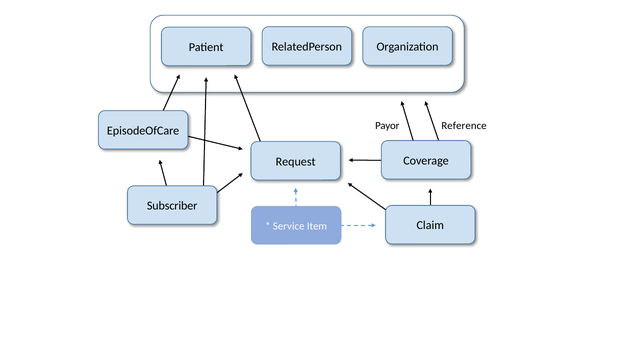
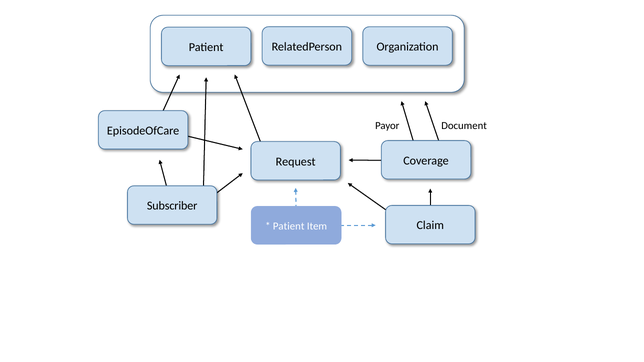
Reference: Reference -> Document
Service at (289, 226): Service -> Patient
